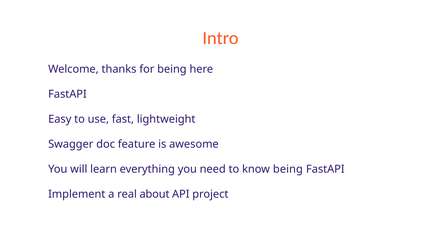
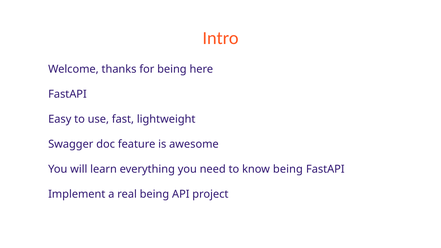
real about: about -> being
